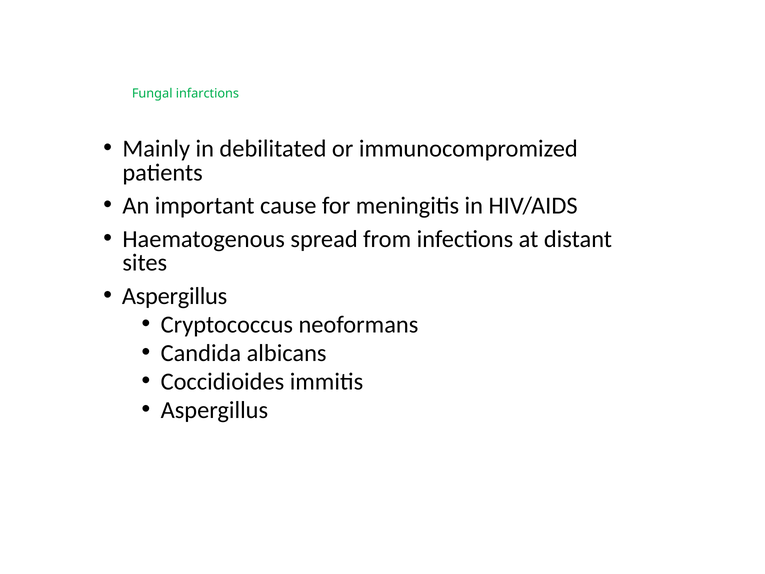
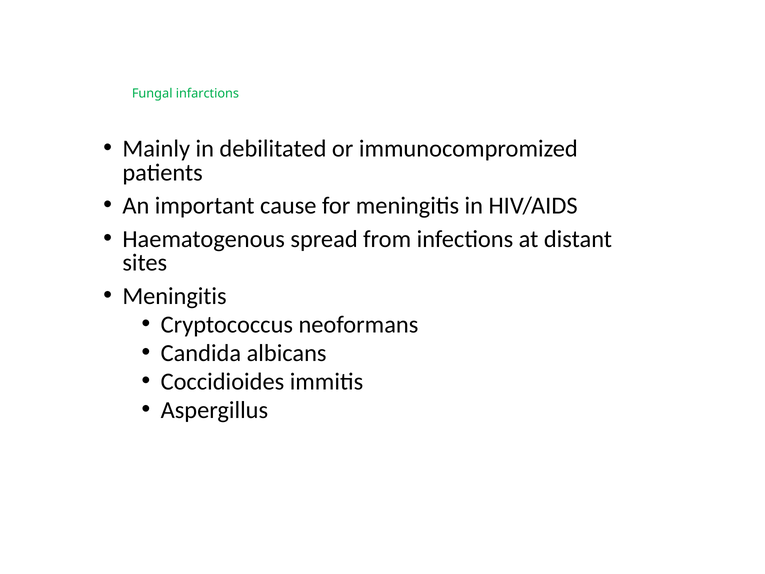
Aspergillus at (175, 296): Aspergillus -> Meningitis
